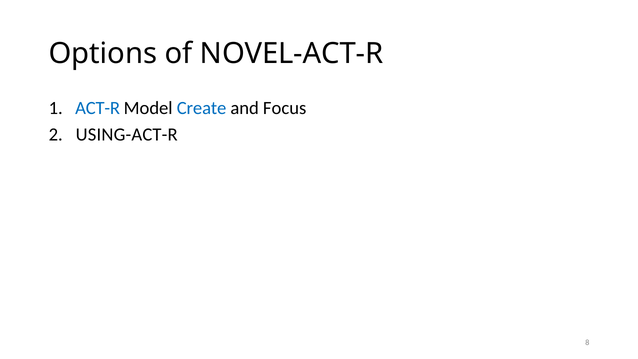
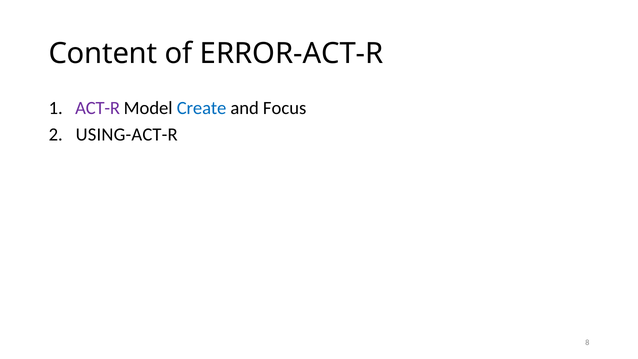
Options: Options -> Content
NOVEL-ACT-R: NOVEL-ACT-R -> ERROR-ACT-R
ACT-R colour: blue -> purple
